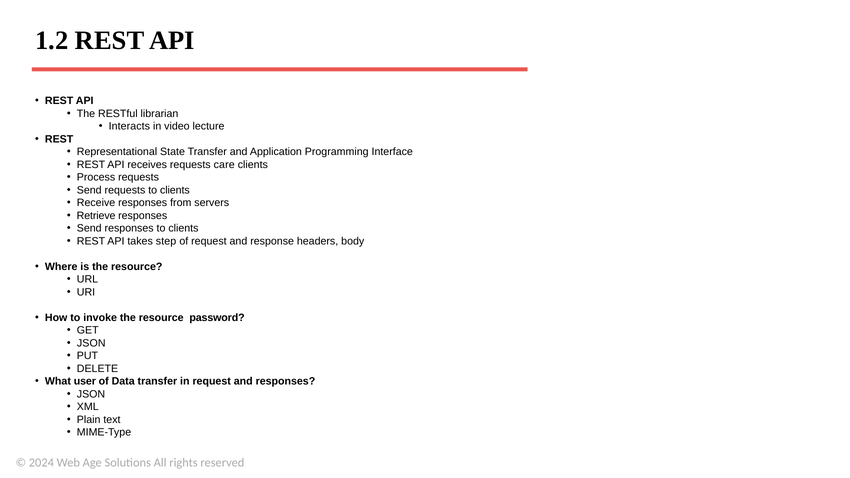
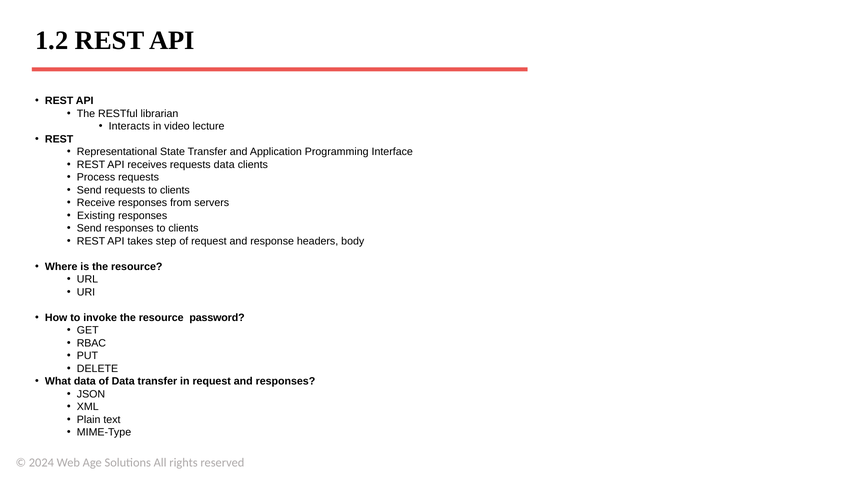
requests care: care -> data
Retrieve: Retrieve -> Existing
JSON at (91, 343): JSON -> RBAC
What user: user -> data
